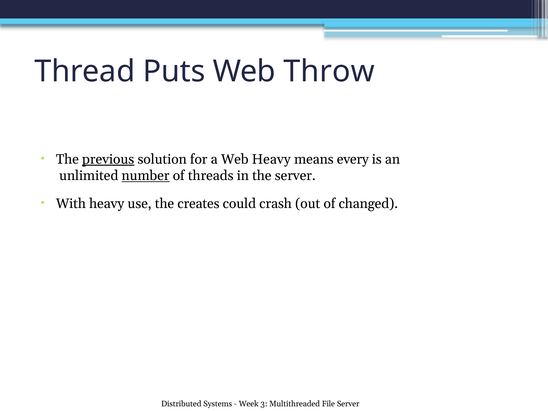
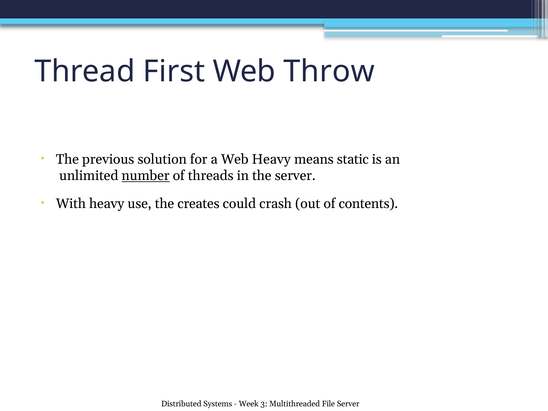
Puts: Puts -> First
previous underline: present -> none
every: every -> static
changed: changed -> contents
